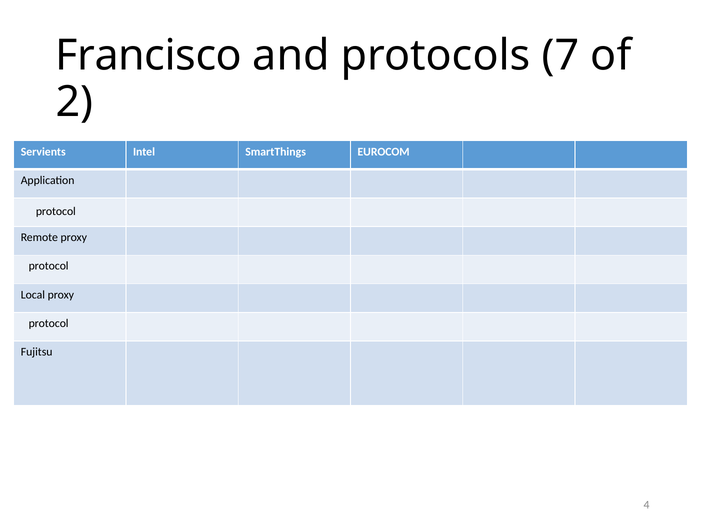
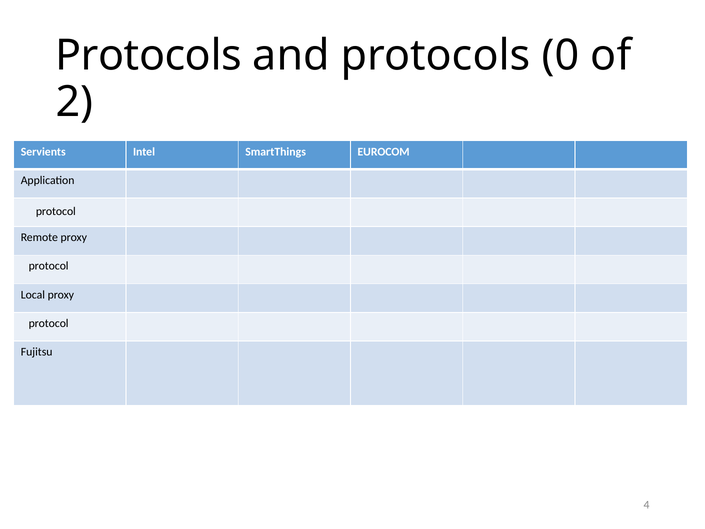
Francisco at (149, 56): Francisco -> Protocols
7: 7 -> 0
